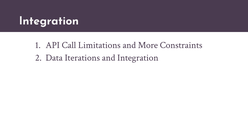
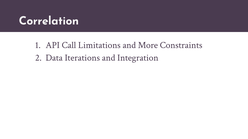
Integration at (49, 21): Integration -> Correlation
